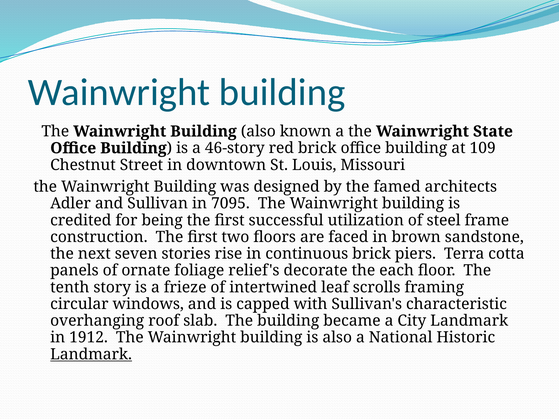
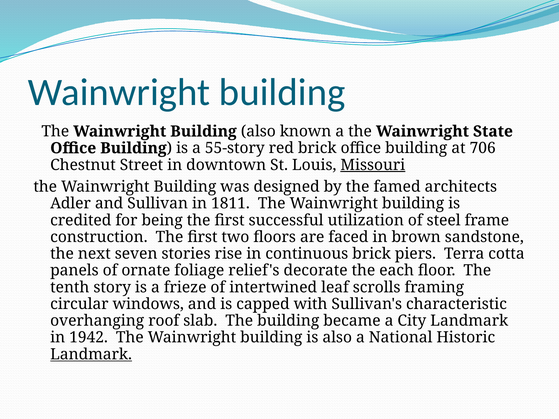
46-story: 46-story -> 55-story
109: 109 -> 706
Missouri underline: none -> present
7095: 7095 -> 1811
1912: 1912 -> 1942
